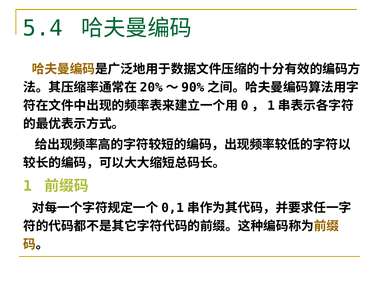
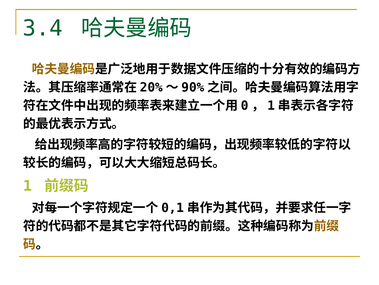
5.4: 5.4 -> 3.4
